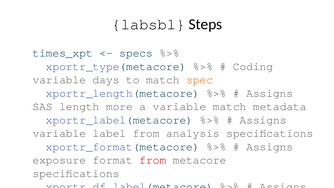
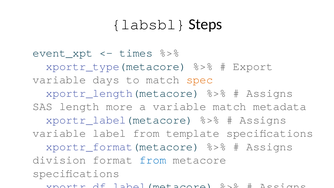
times_xpt: times_xpt -> event_xpt
specs: specs -> times
Coding: Coding -> Export
analysis: analysis -> template
exposure: exposure -> division
from at (153, 160) colour: red -> blue
